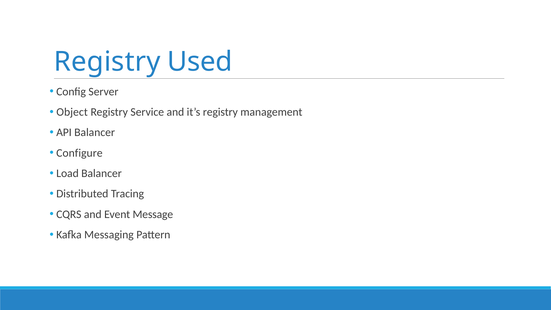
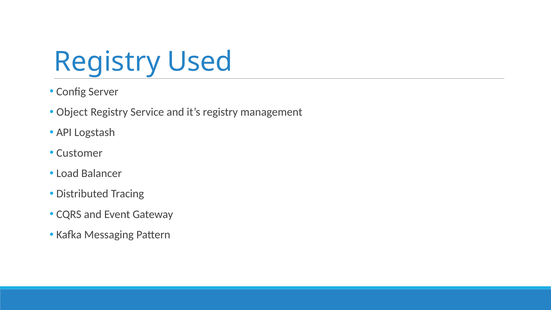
API Balancer: Balancer -> Logstash
Configure: Configure -> Customer
Message: Message -> Gateway
